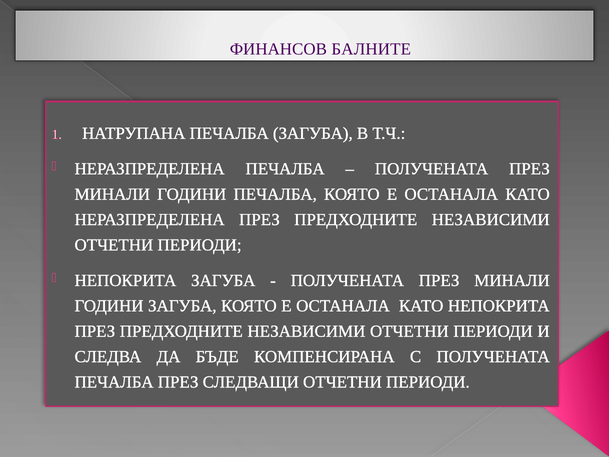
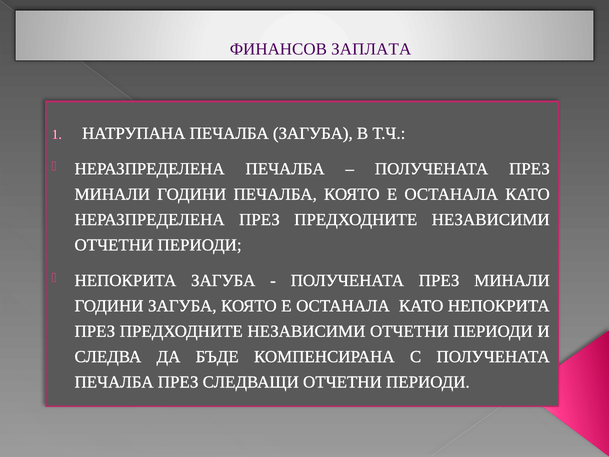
БАЛНИТЕ: БАЛНИТЕ -> ЗАПЛАТА
